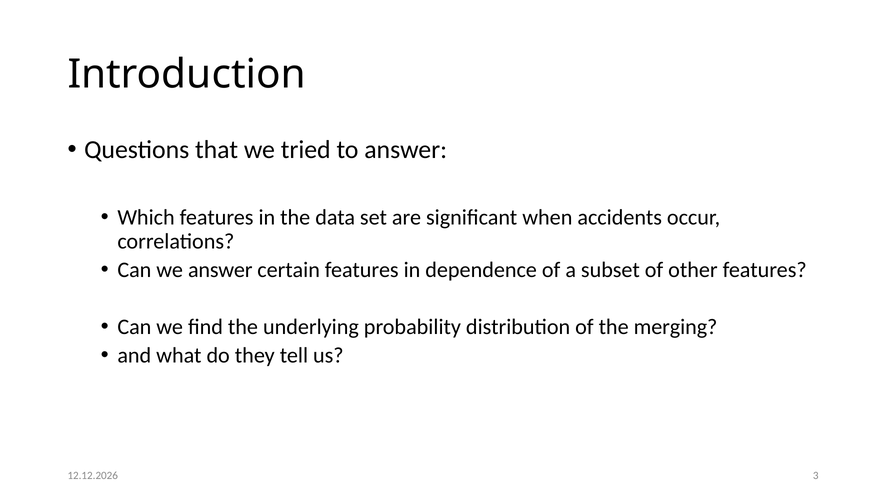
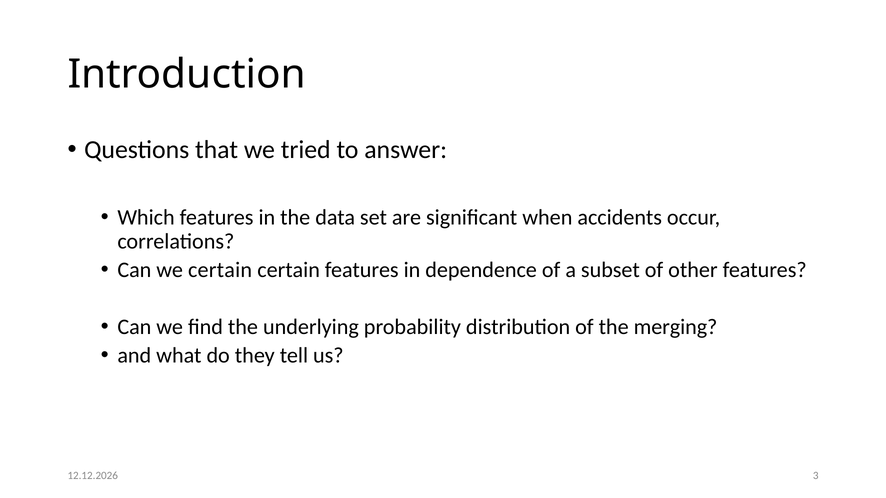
we answer: answer -> certain
